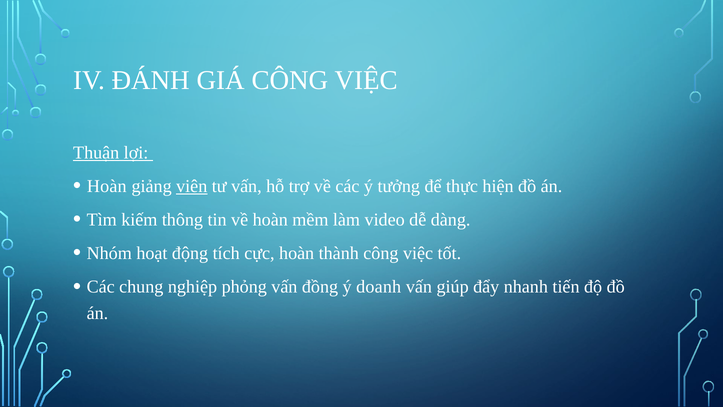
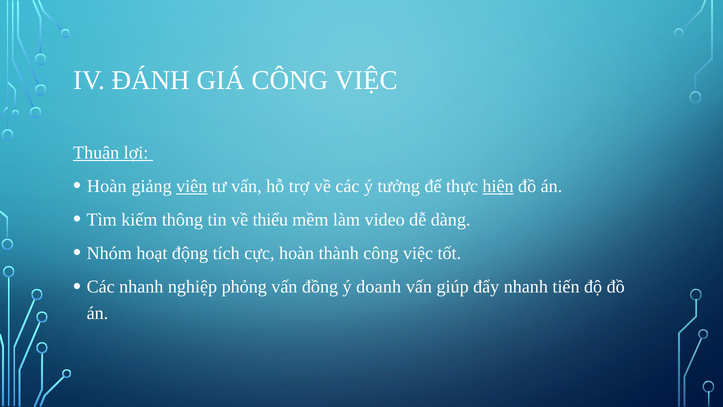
hiện underline: none -> present
về hoàn: hoàn -> thiểu
Các chung: chung -> nhanh
